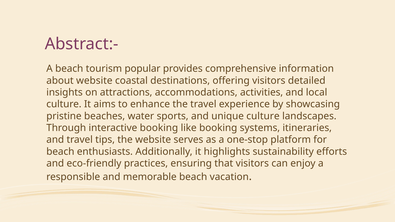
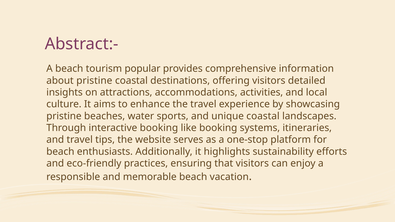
about website: website -> pristine
unique culture: culture -> coastal
